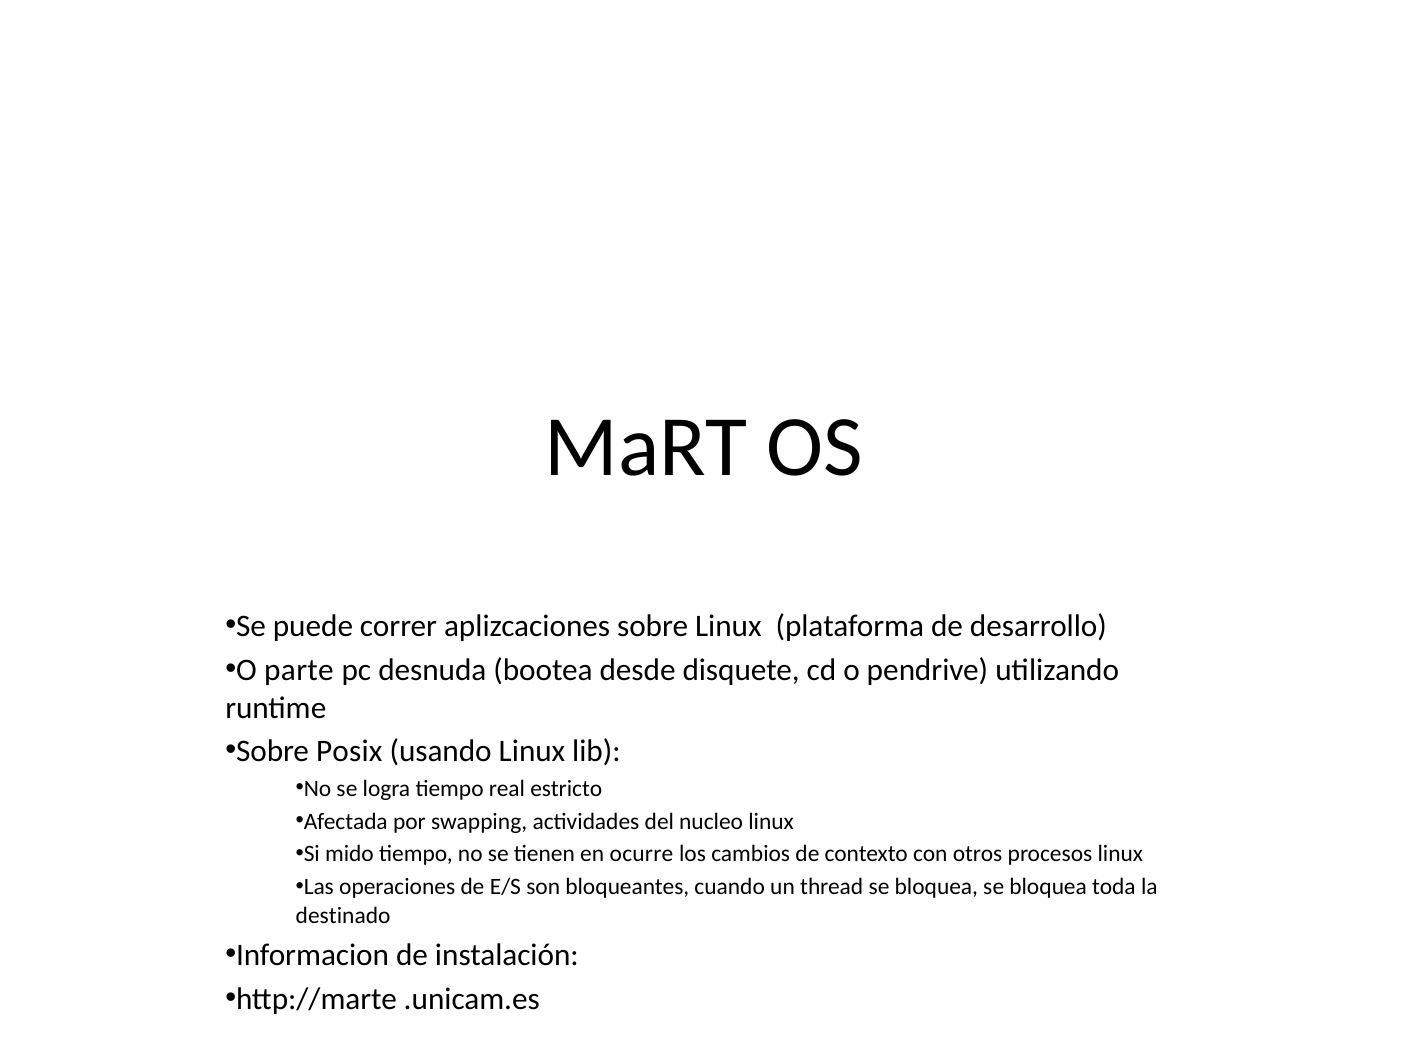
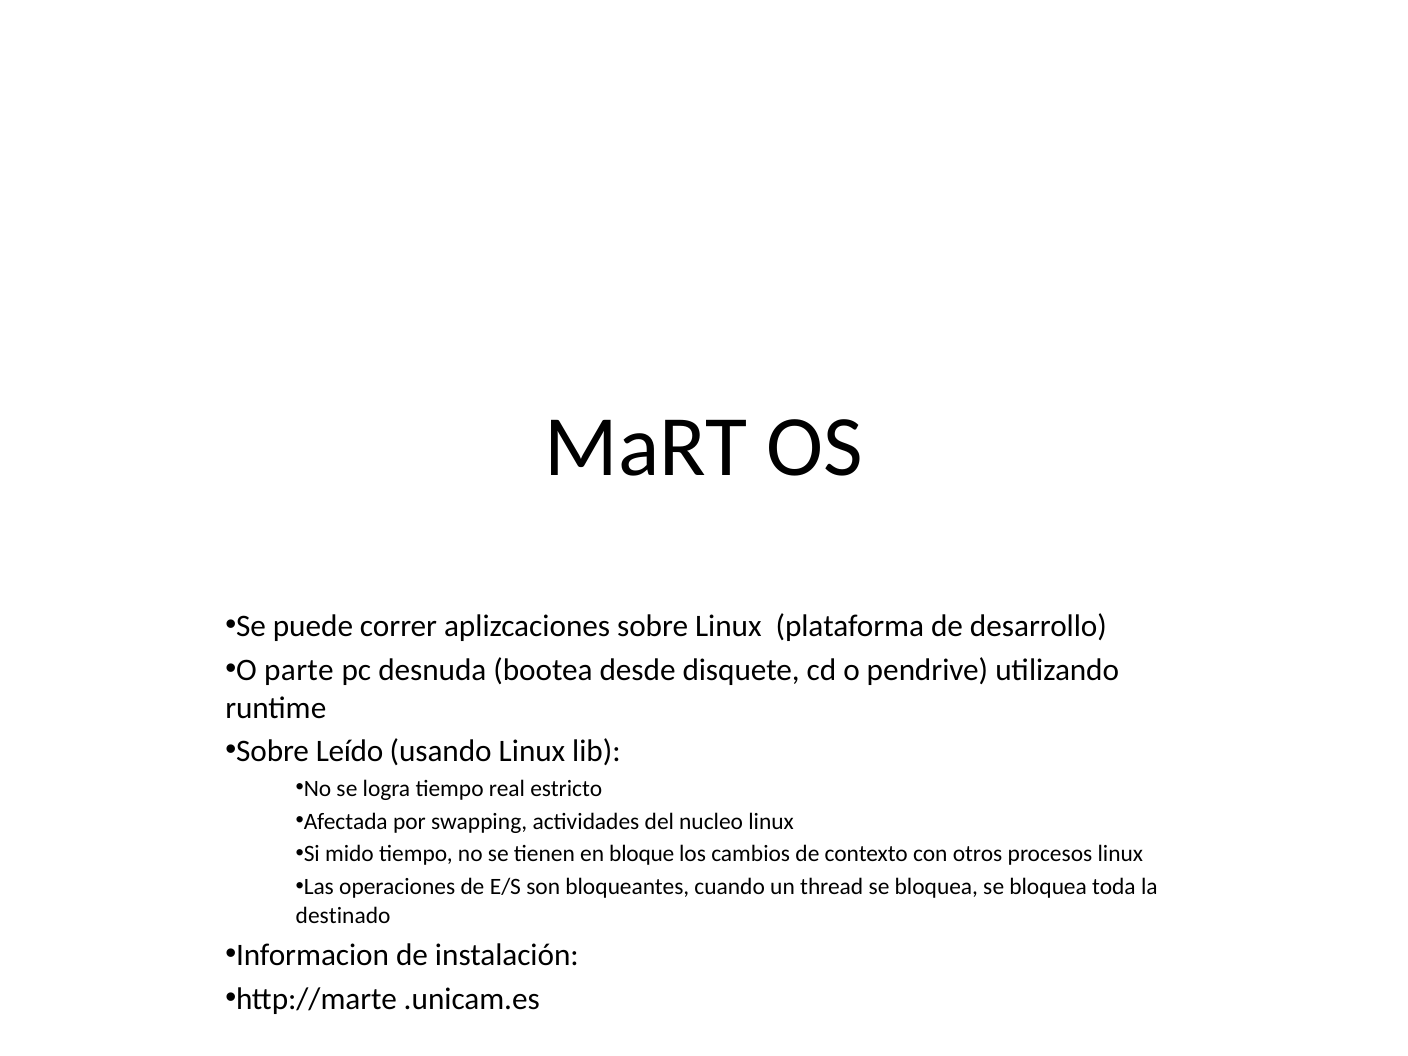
Posix: Posix -> Leído
ocurre: ocurre -> bloque
